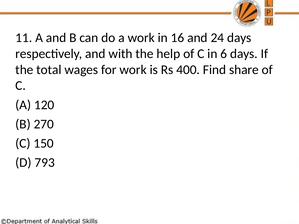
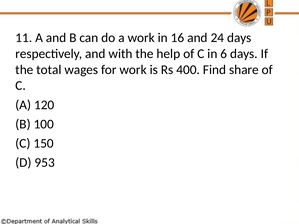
270: 270 -> 100
793: 793 -> 953
